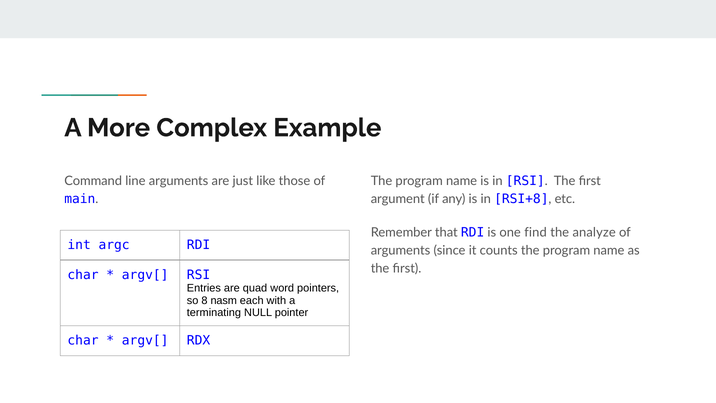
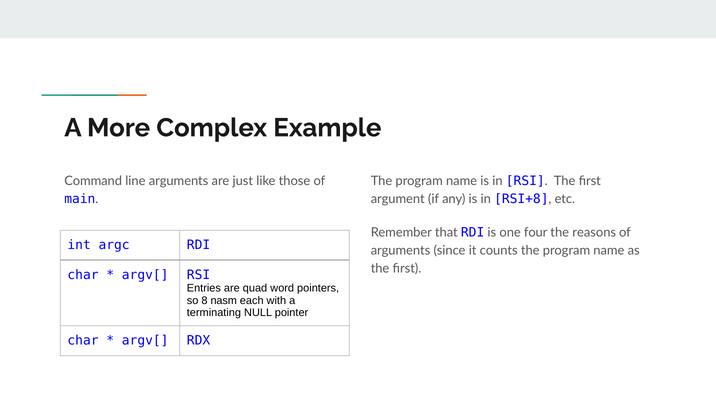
find: find -> four
analyze: analyze -> reasons
